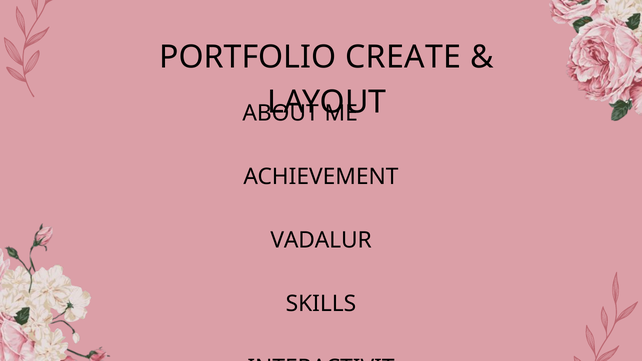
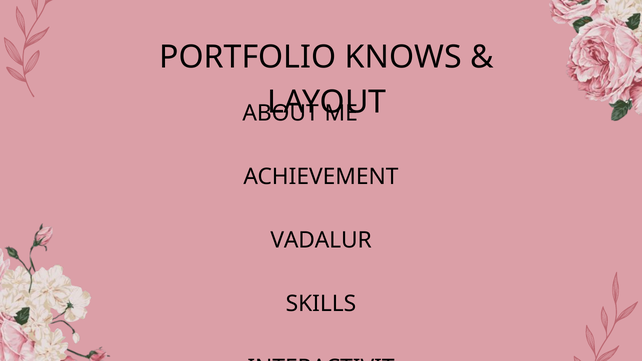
CREATE: CREATE -> KNOWS
